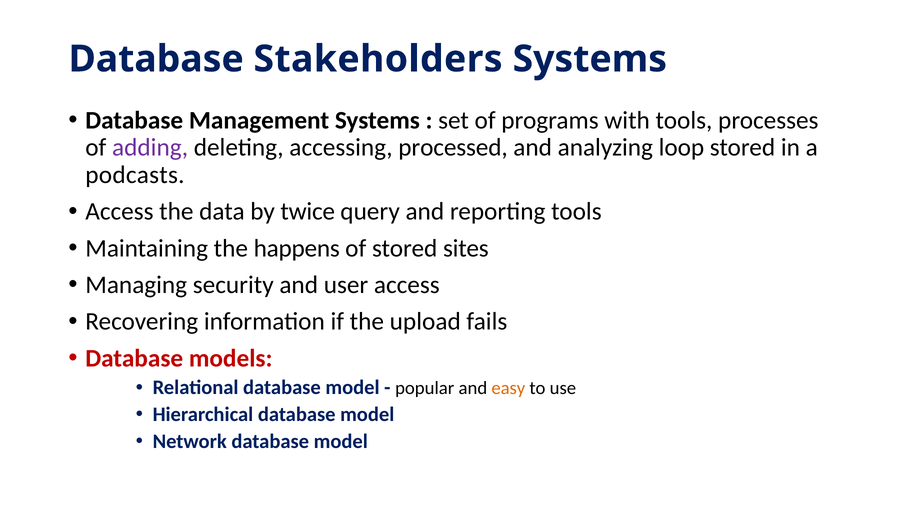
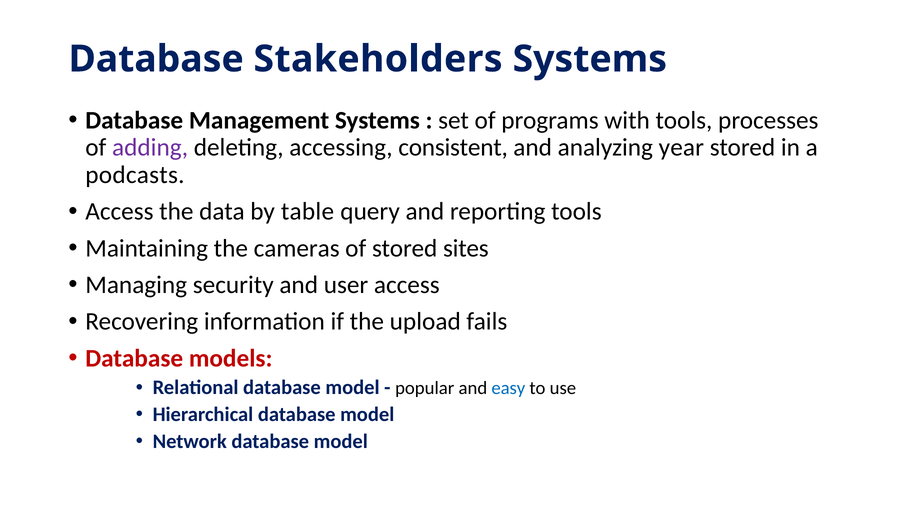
processed: processed -> consistent
loop: loop -> year
twice: twice -> table
happens: happens -> cameras
easy colour: orange -> blue
